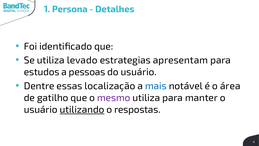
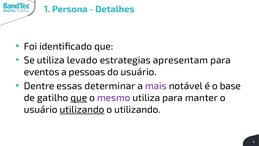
estudos: estudos -> eventos
localização: localização -> determinar
mais colour: blue -> purple
área: área -> base
que at (79, 98) underline: none -> present
o respostas: respostas -> utilizando
